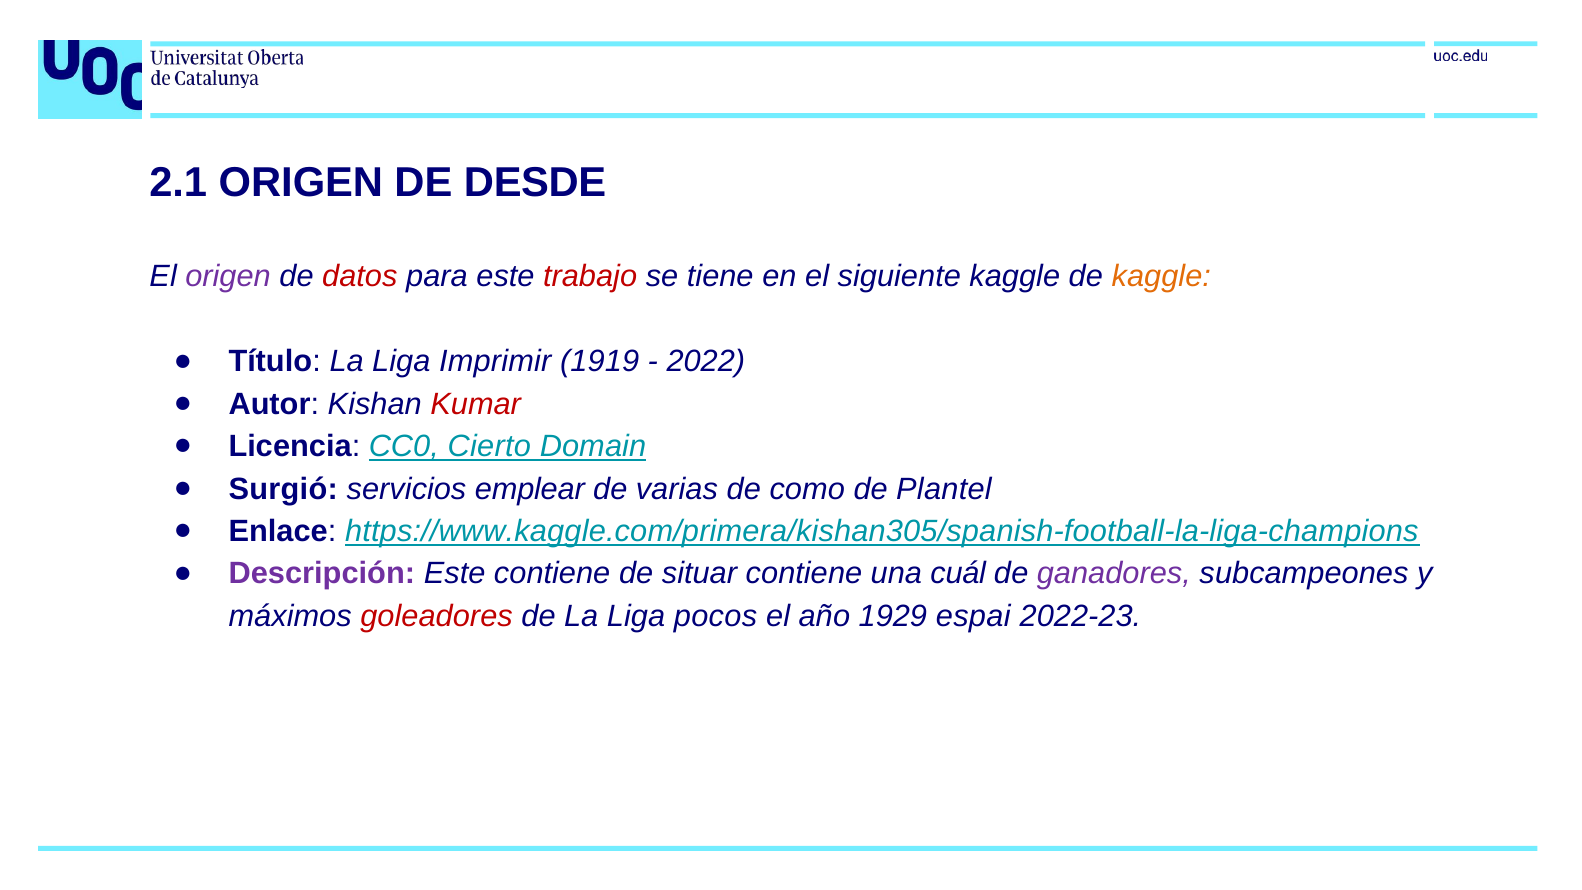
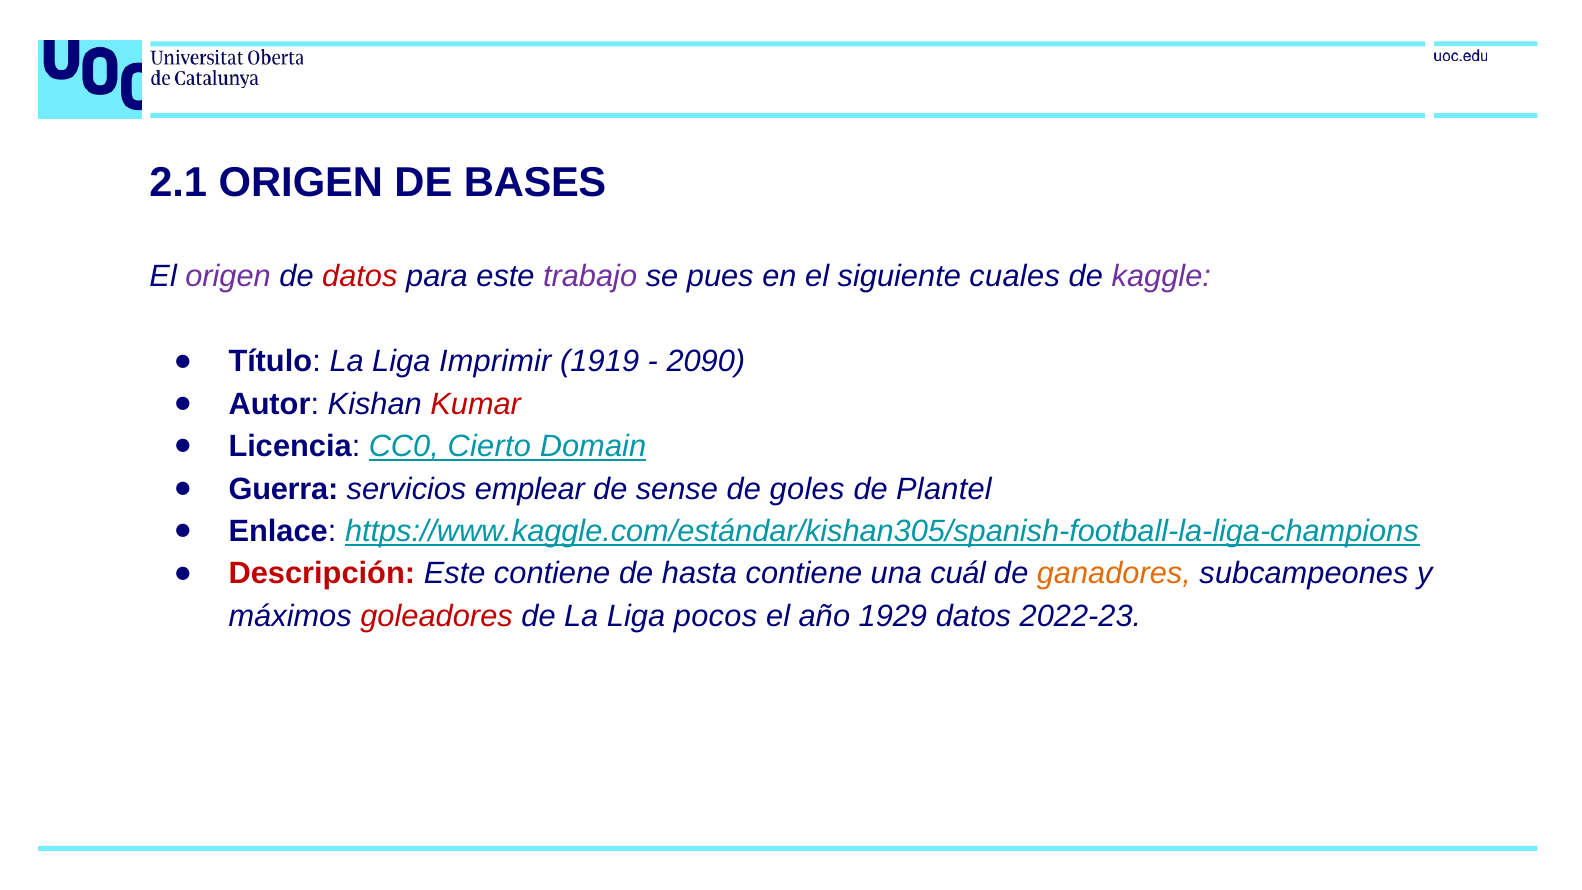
DESDE: DESDE -> BASES
trabajo colour: red -> purple
tiene: tiene -> pues
siguiente kaggle: kaggle -> cuales
kaggle at (1161, 277) colour: orange -> purple
2022: 2022 -> 2090
Surgió: Surgió -> Guerra
varias: varias -> sense
como: como -> goles
https://www.kaggle.com/primera/kishan305/spanish-football-la-liga-champions: https://www.kaggle.com/primera/kishan305/spanish-football-la-liga-champions -> https://www.kaggle.com/estándar/kishan305/spanish-football-la-liga-champions
Descripción colour: purple -> red
situar: situar -> hasta
ganadores colour: purple -> orange
1929 espai: espai -> datos
